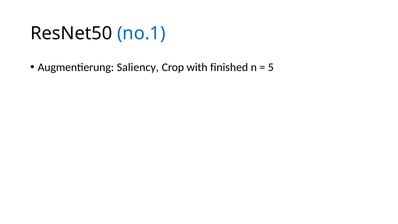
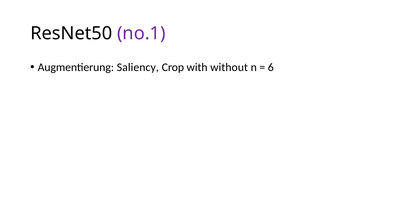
no.1 colour: blue -> purple
finished: finished -> without
5: 5 -> 6
